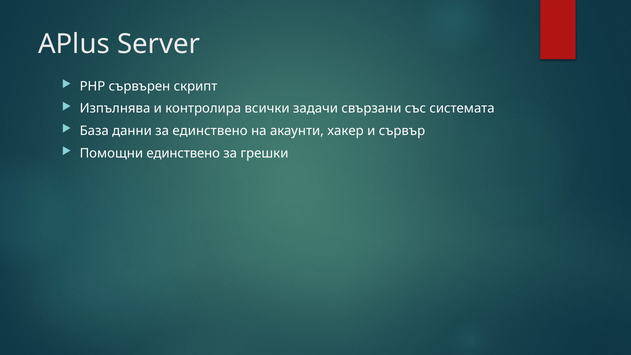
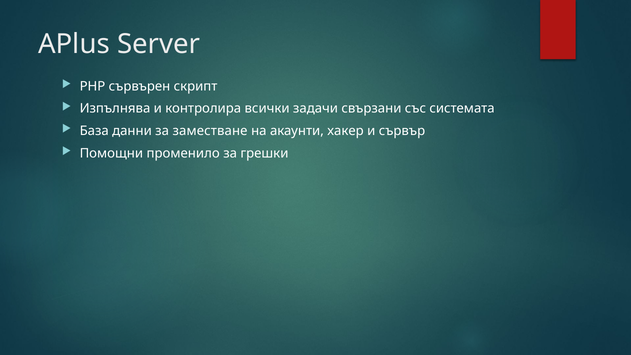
за единствено: единствено -> заместване
Помощни единствено: единствено -> променило
